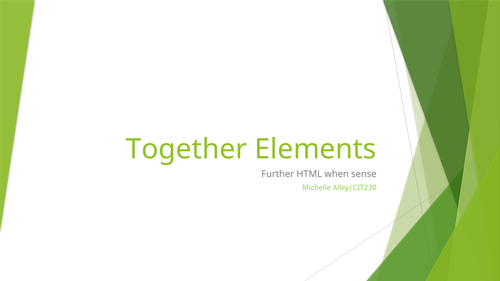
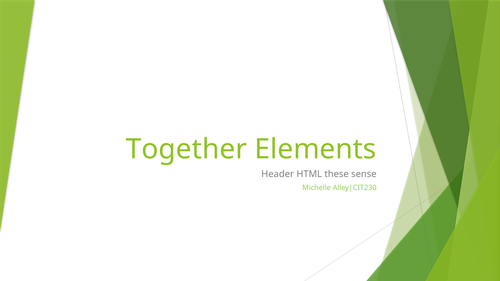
Further: Further -> Header
when: when -> these
